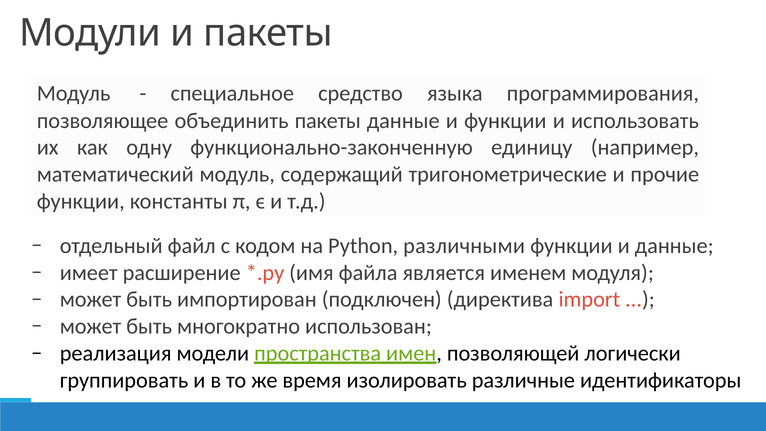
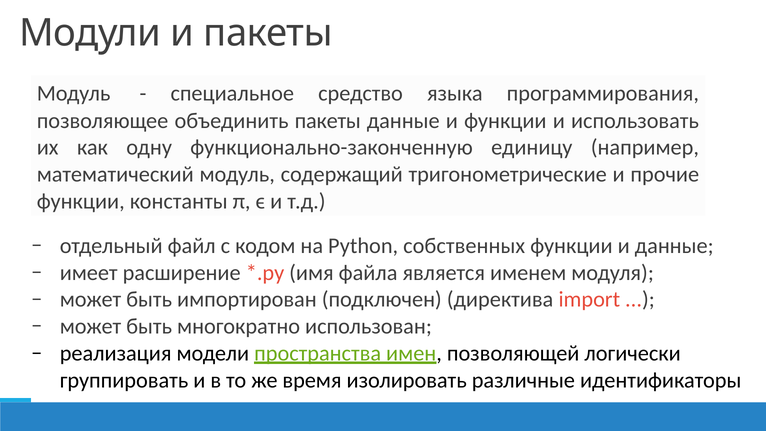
различными: различными -> собственных
